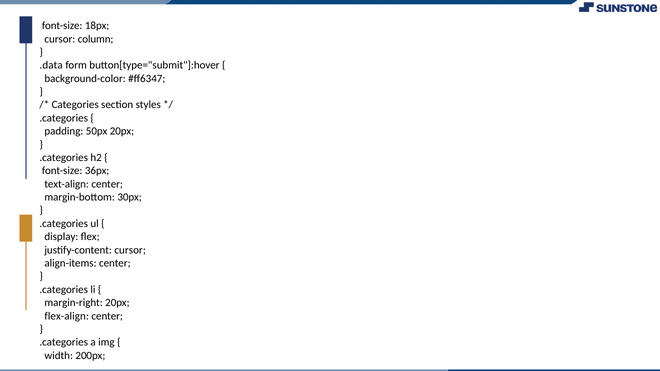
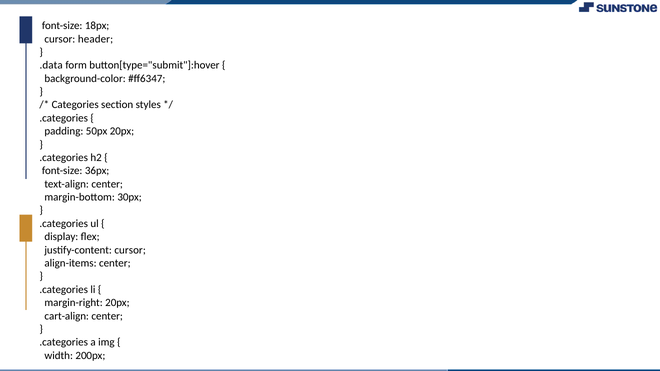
column: column -> header
flex-align: flex-align -> cart-align
